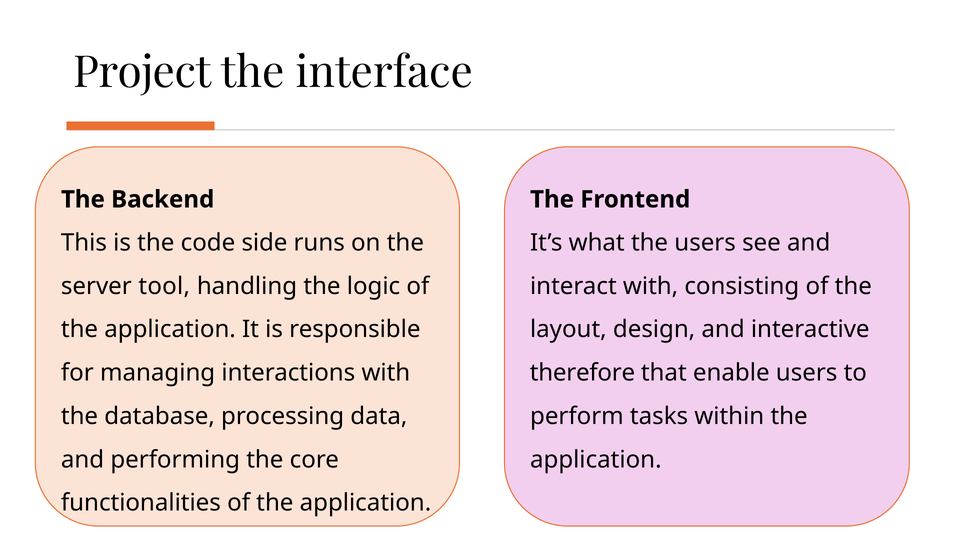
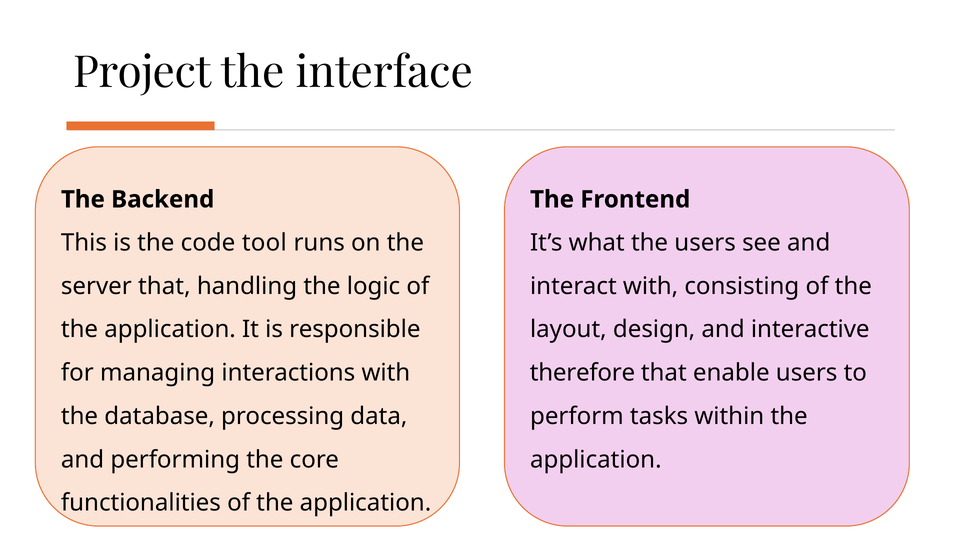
side: side -> tool
server tool: tool -> that
